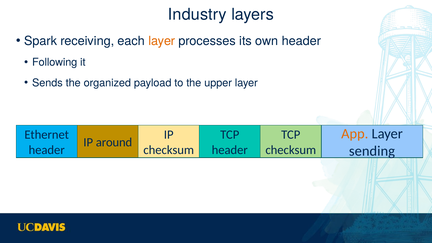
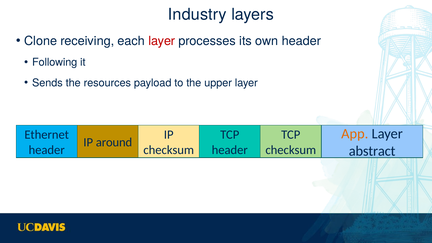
Spark: Spark -> Clone
layer at (162, 41) colour: orange -> red
organized: organized -> resources
sending: sending -> abstract
